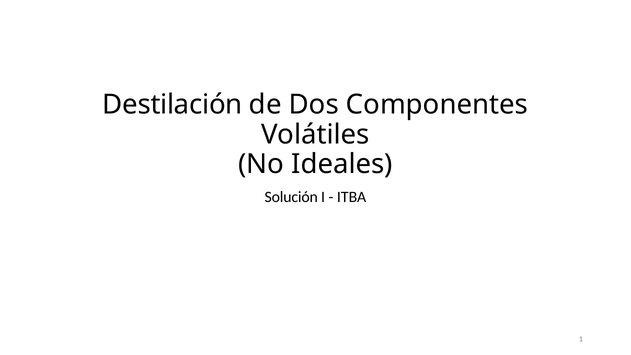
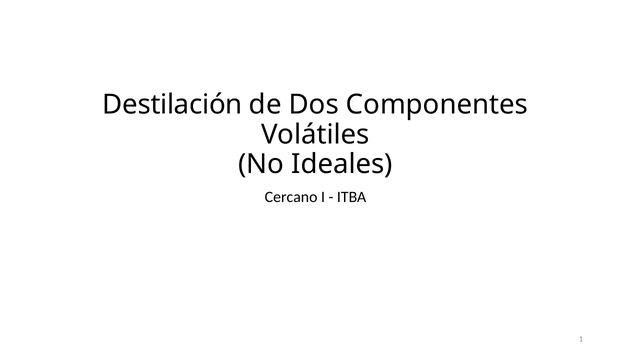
Solución: Solución -> Cercano
